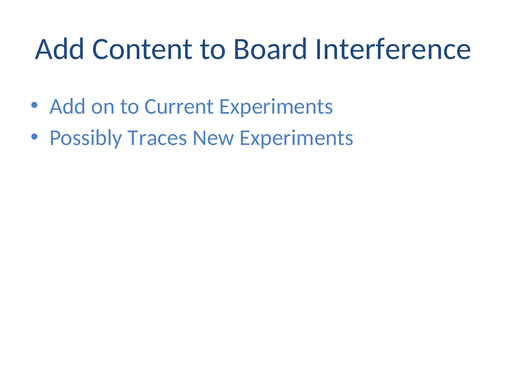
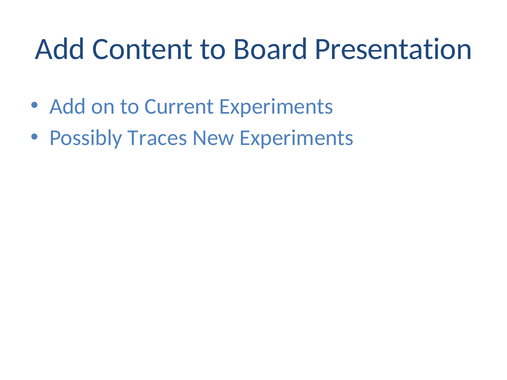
Interference: Interference -> Presentation
